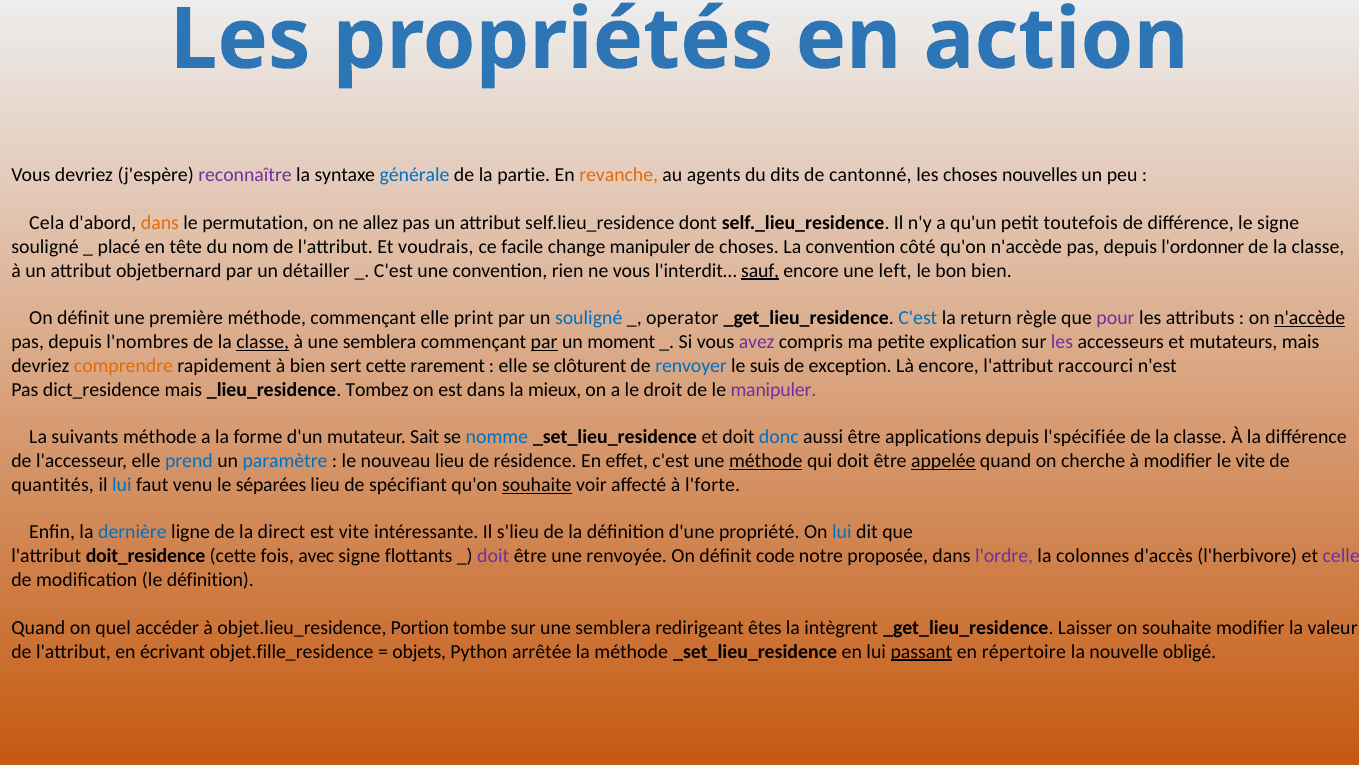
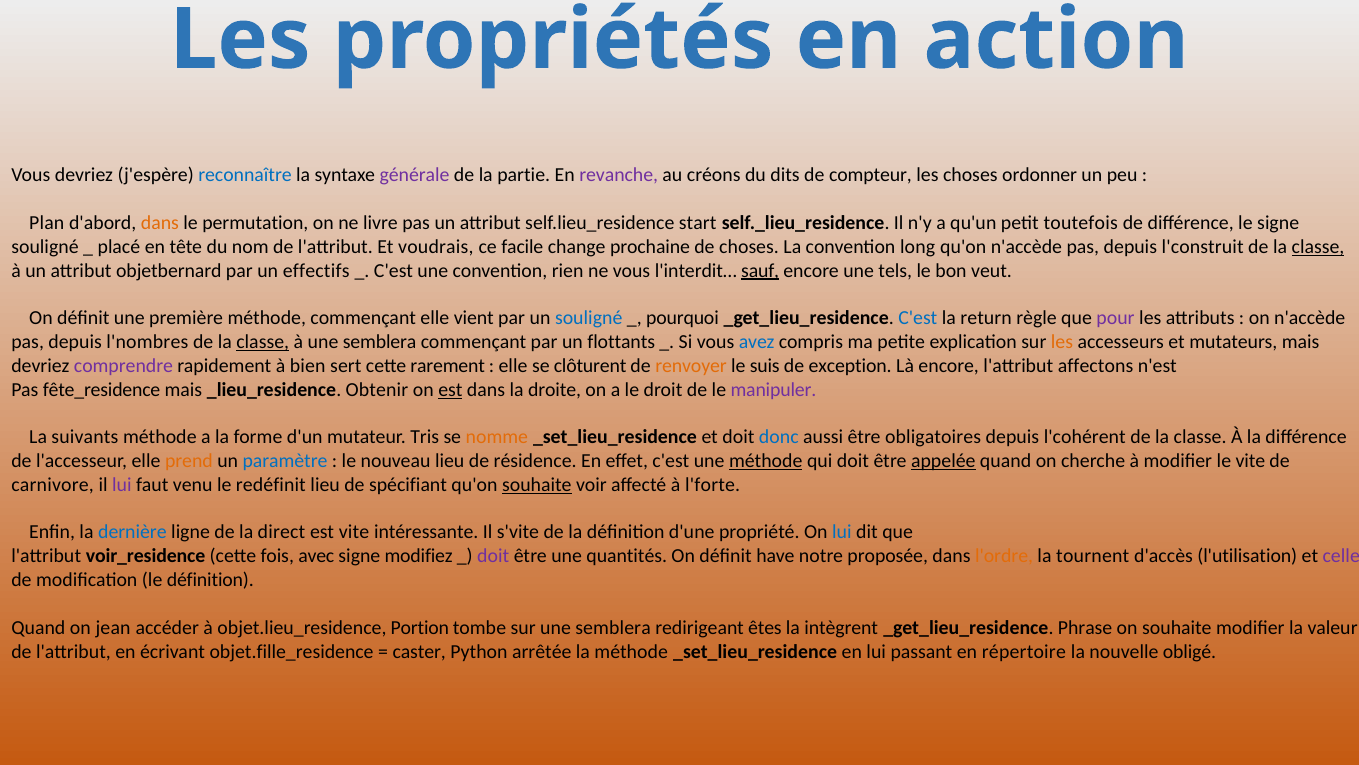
reconnaître colour: purple -> blue
générale colour: blue -> purple
revanche colour: orange -> purple
agents: agents -> créons
cantonné: cantonné -> compteur
nouvelles: nouvelles -> ordonner
Cela: Cela -> Plan
allez: allez -> livre
dont: dont -> start
change manipuler: manipuler -> prochaine
côté: côté -> long
l'ordonner: l'ordonner -> l'construit
classe at (1318, 247) underline: none -> present
détailler: détailler -> effectifs
left: left -> tels
bon bien: bien -> veut
print: print -> vient
operator: operator -> pourquoi
n'accède at (1310, 318) underline: present -> none
par at (544, 342) underline: present -> none
moment: moment -> flottants
avez colour: purple -> blue
les at (1062, 342) colour: purple -> orange
comprendre colour: orange -> purple
renvoyer colour: blue -> orange
raccourci: raccourci -> affectons
dict_residence: dict_residence -> fête_residence
Tombez: Tombez -> Obtenir
est at (450, 389) underline: none -> present
mieux: mieux -> droite
Sait: Sait -> Tris
nomme colour: blue -> orange
applications: applications -> obligatoires
l'spécifiée: l'spécifiée -> l'cohérent
prend colour: blue -> orange
quantités: quantités -> carnivore
lui at (122, 484) colour: blue -> purple
séparées: séparées -> redéfinit
s'lieu: s'lieu -> s'vite
doit_residence: doit_residence -> voir_residence
flottants: flottants -> modifiez
renvoyée: renvoyée -> quantités
code: code -> have
l'ordre colour: purple -> orange
colonnes: colonnes -> tournent
l'herbivore: l'herbivore -> l'utilisation
quel: quel -> jean
Laisser: Laisser -> Phrase
objets: objets -> caster
passant underline: present -> none
